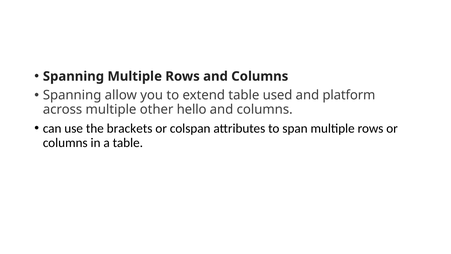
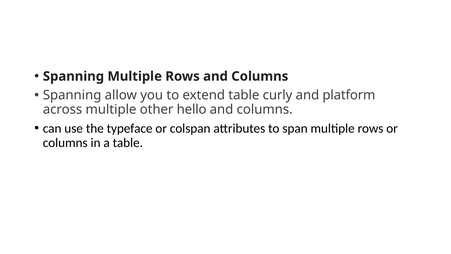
used: used -> curly
brackets: brackets -> typeface
